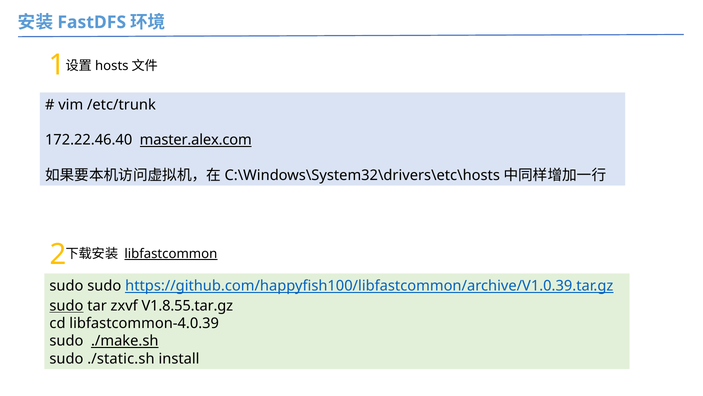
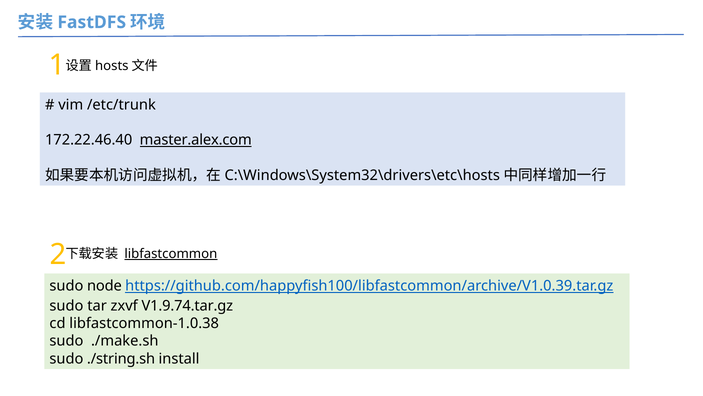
sudo sudo: sudo -> node
sudo at (66, 305) underline: present -> none
V1.8.55.tar.gz: V1.8.55.tar.gz -> V1.9.74.tar.gz
libfastcommon-4.0.39: libfastcommon-4.0.39 -> libfastcommon-1.0.38
./make.sh underline: present -> none
./static.sh: ./static.sh -> ./string.sh
